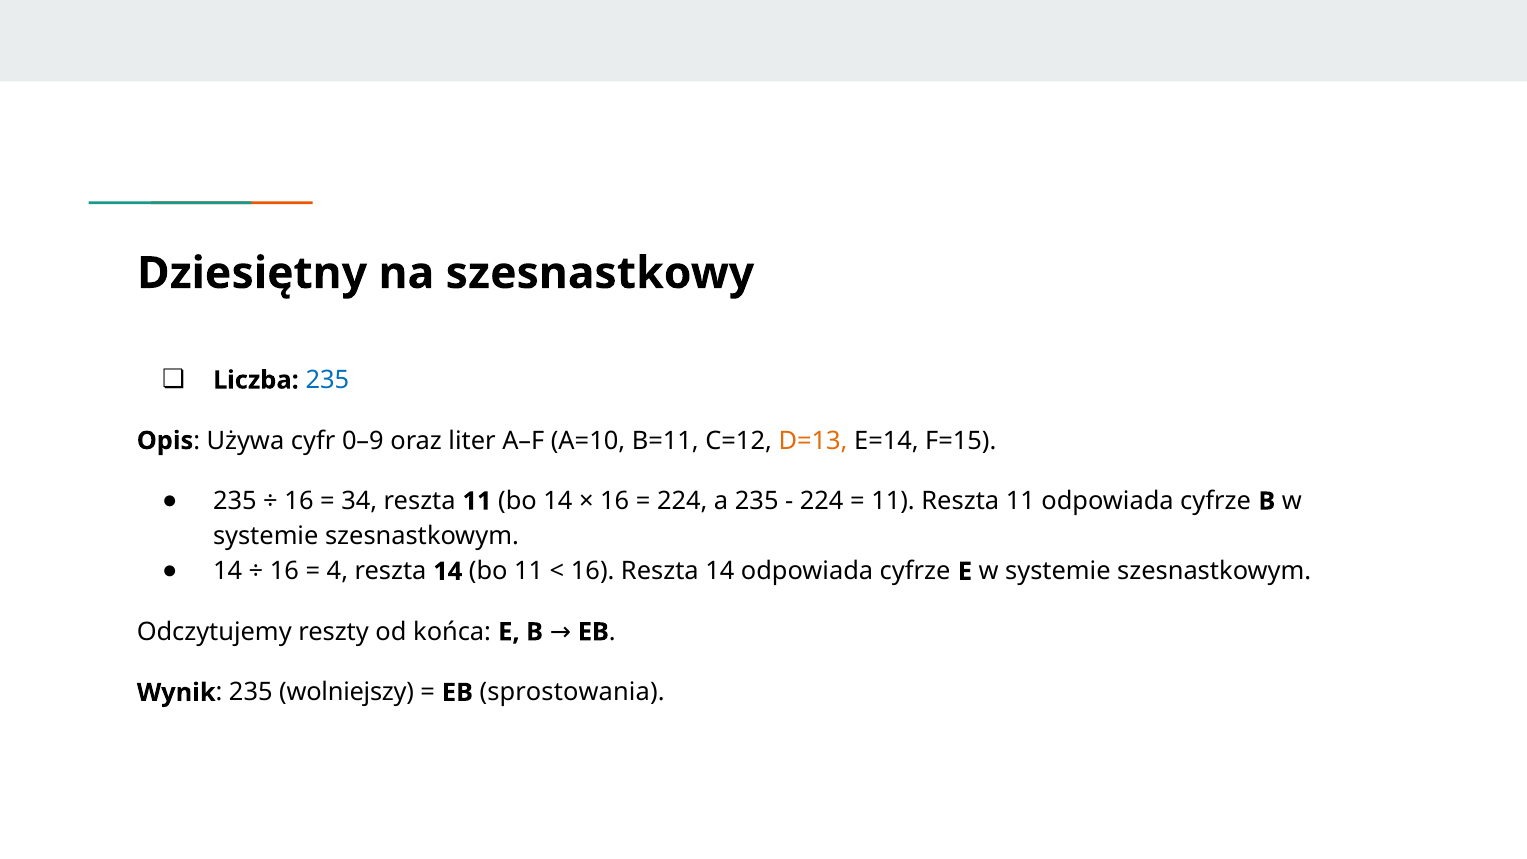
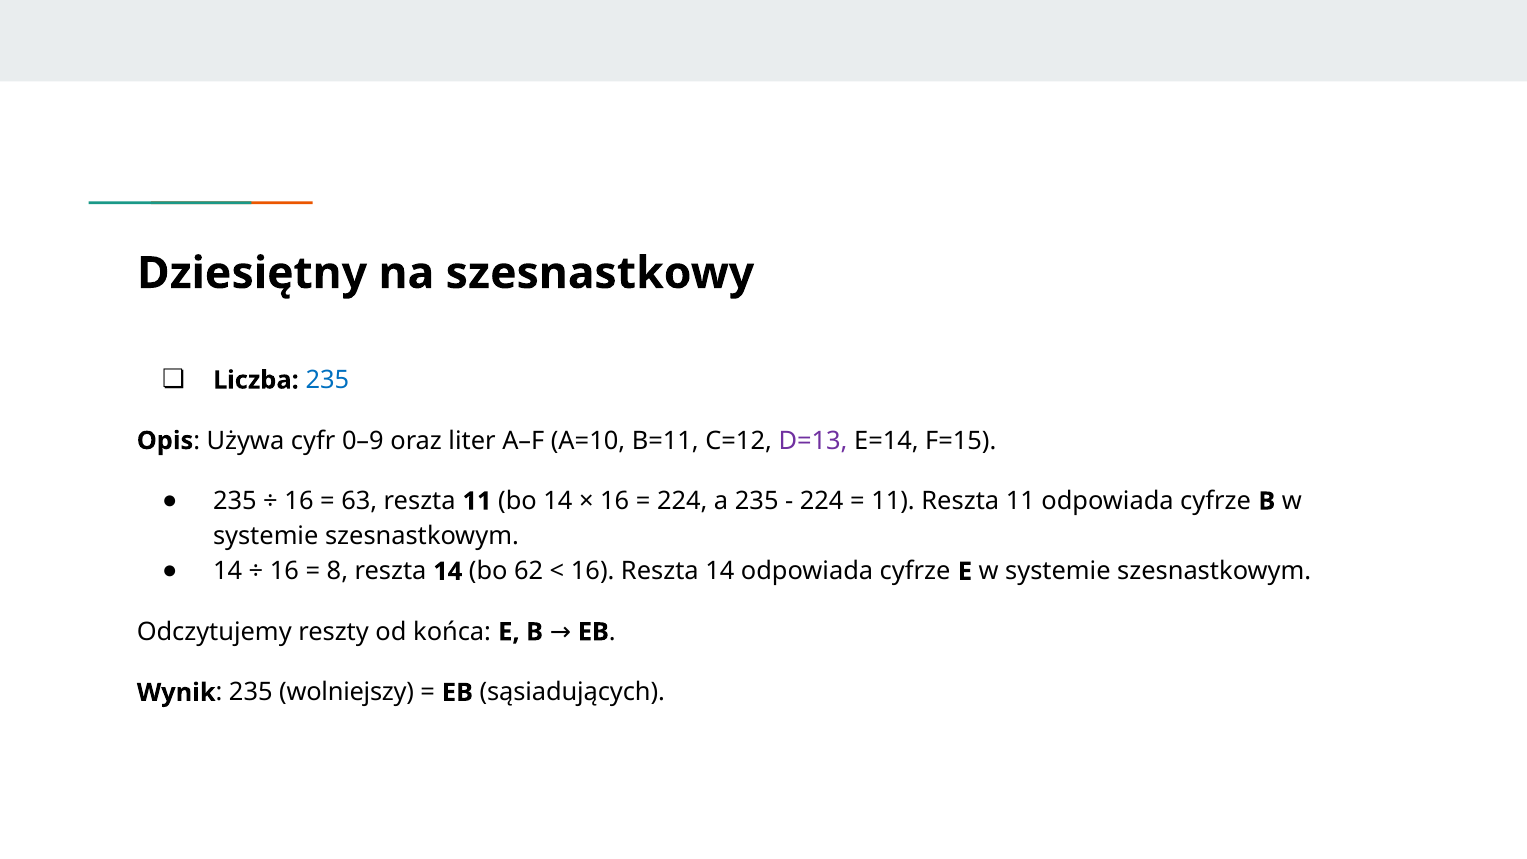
D=13 colour: orange -> purple
34: 34 -> 63
4: 4 -> 8
bo 11: 11 -> 62
sprostowania: sprostowania -> sąsiadujących
